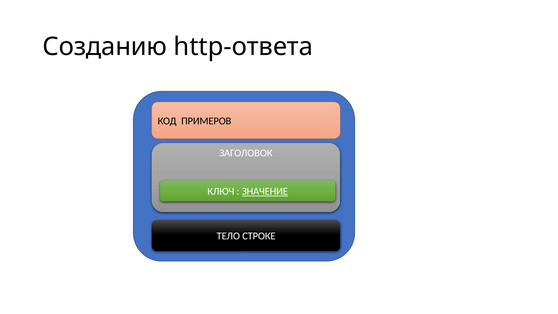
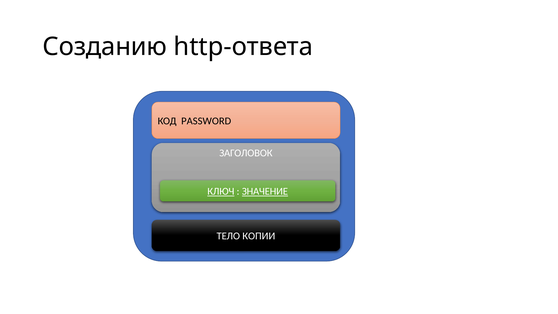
ПРИМЕРОВ: ПРИМЕРОВ -> PASSWORD
КЛЮЧ underline: none -> present
СТРОКЕ: СТРОКЕ -> КОПИИ
